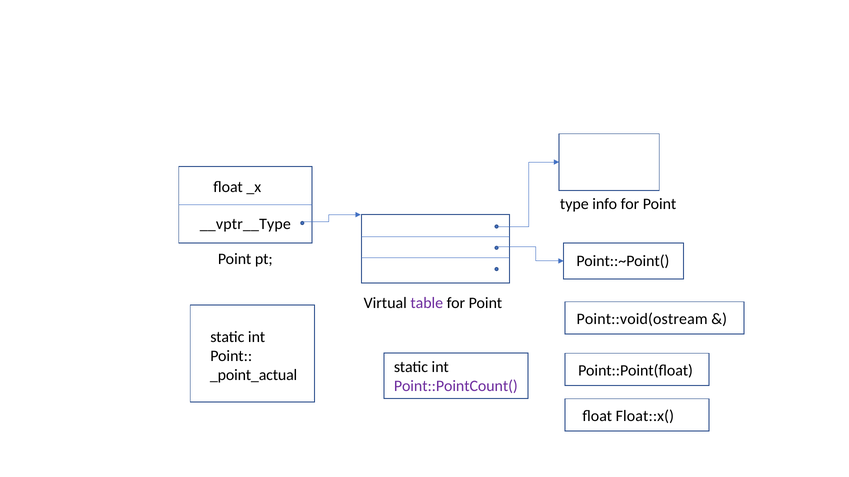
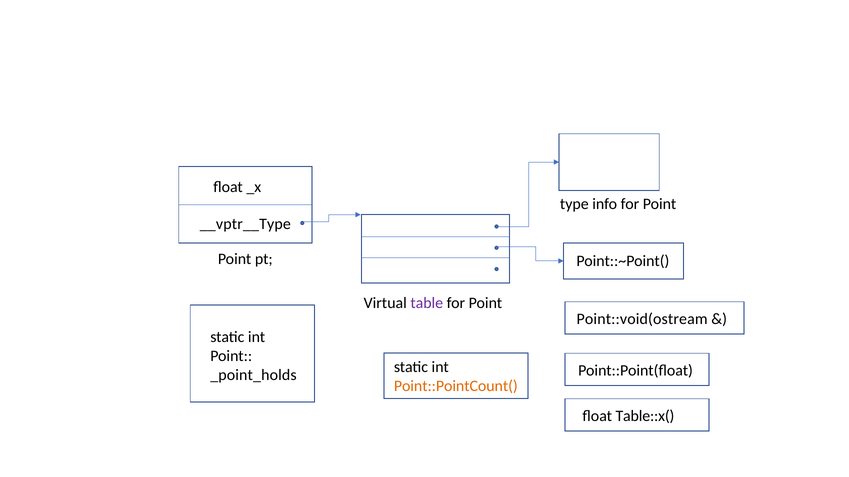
_point_actual: _point_actual -> _point_holds
Point::PointCount( colour: purple -> orange
Float::x(: Float::x( -> Table::x(
